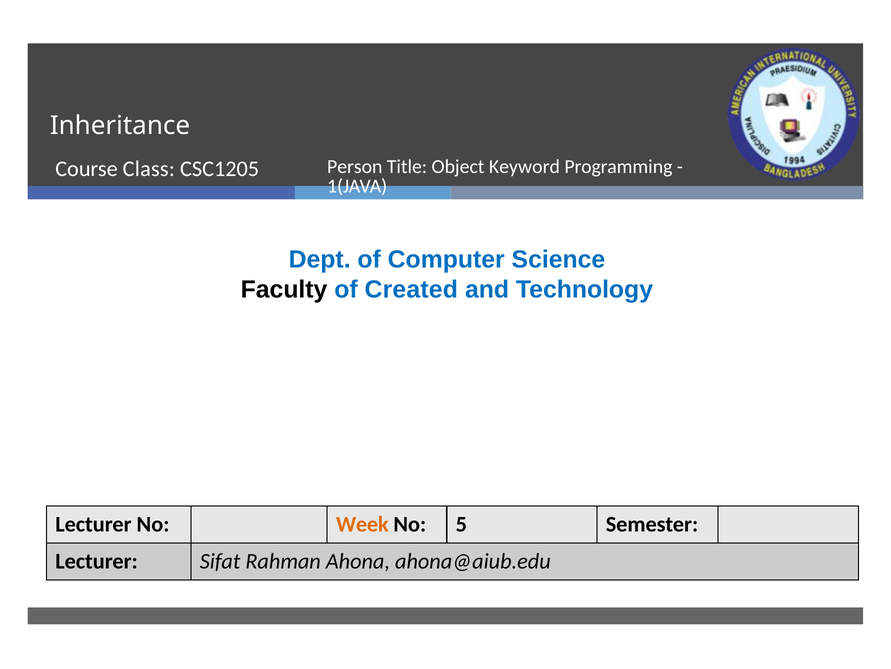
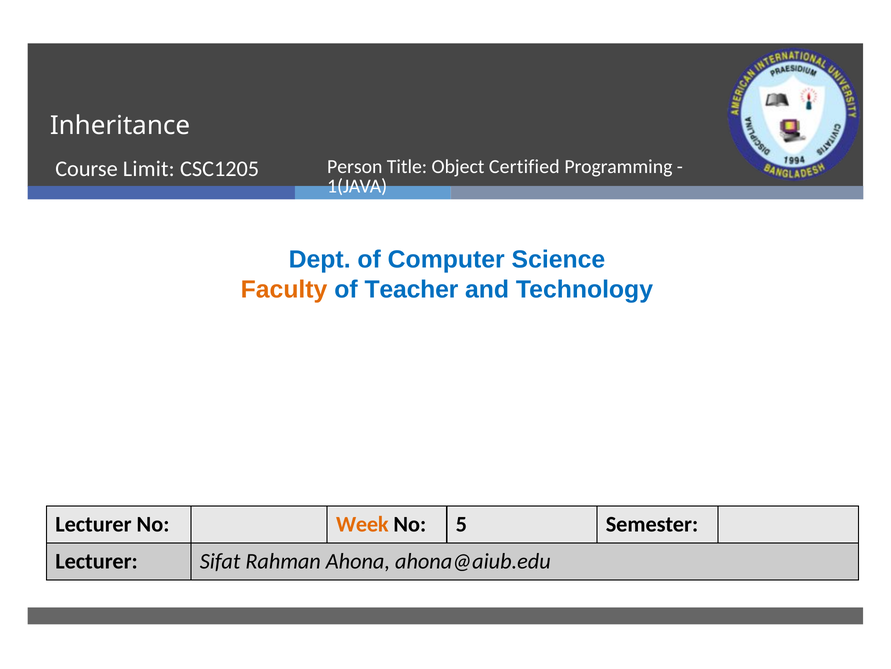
Keyword: Keyword -> Certified
Class: Class -> Limit
Faculty colour: black -> orange
Created: Created -> Teacher
